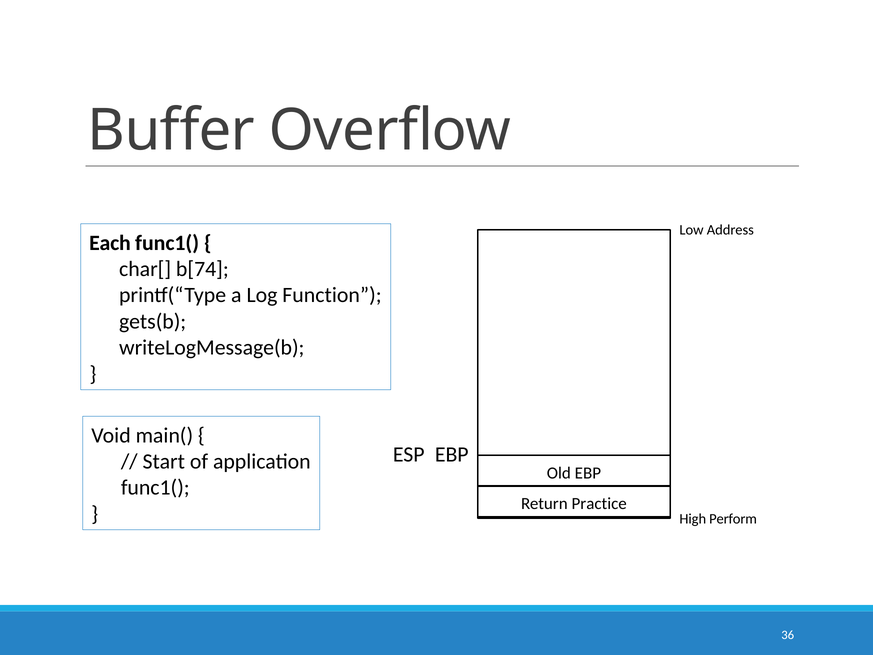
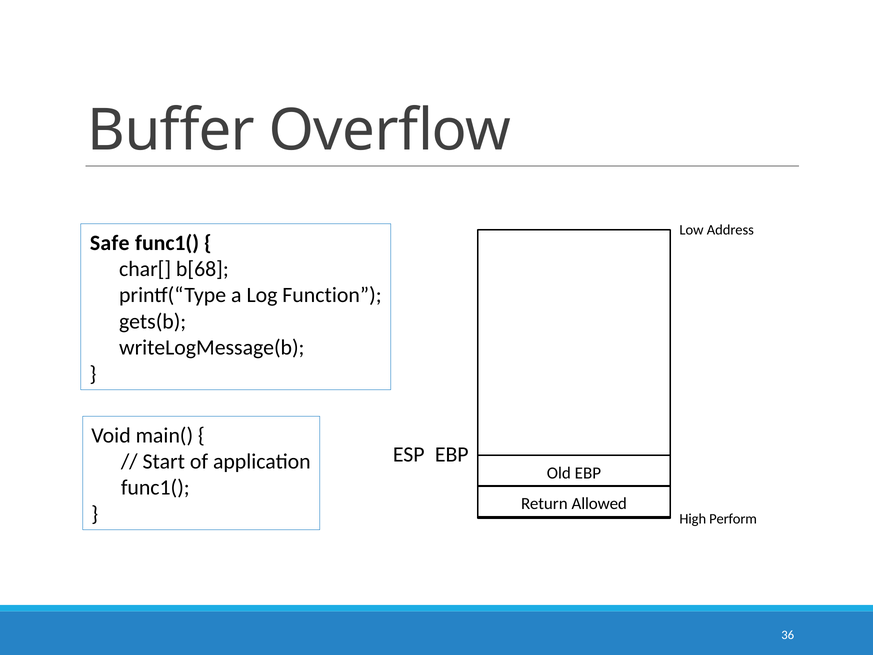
Each: Each -> Safe
b[74: b[74 -> b[68
Practice: Practice -> Allowed
